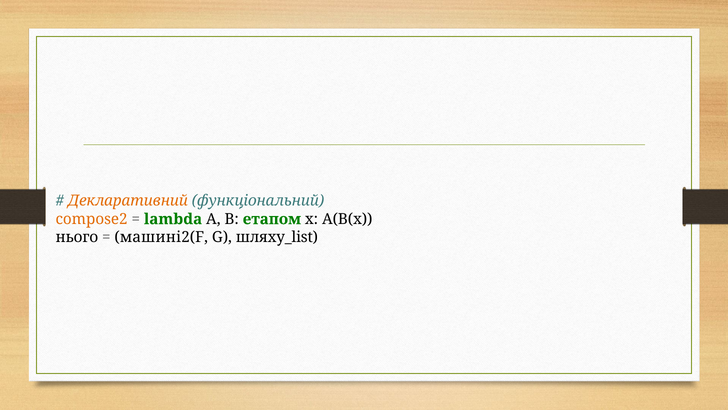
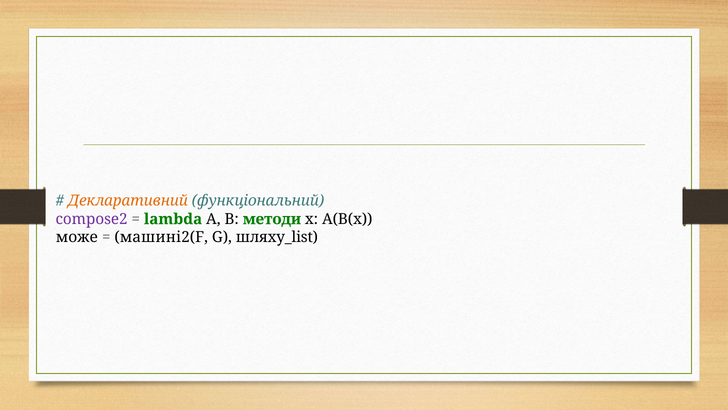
compose2 colour: orange -> purple
етапом: етапом -> методи
нього: нього -> може
